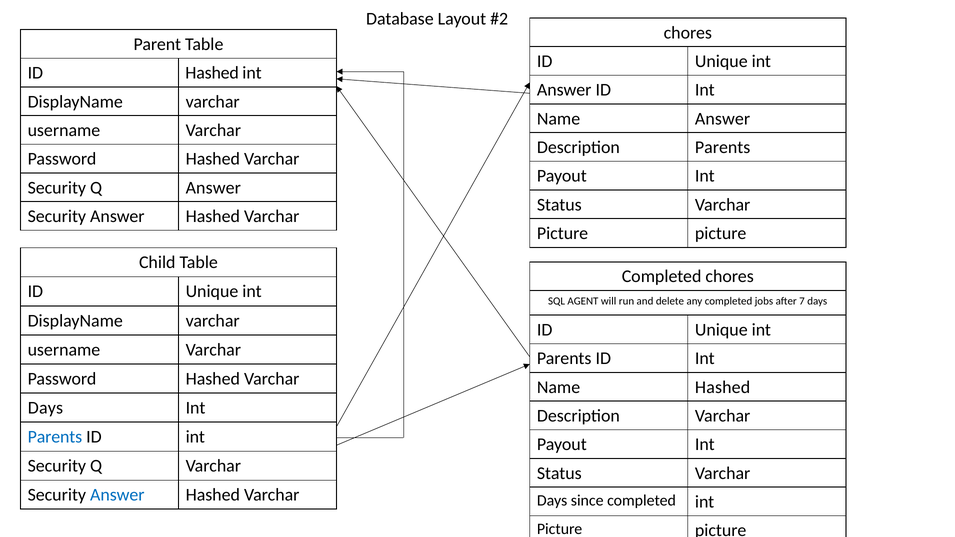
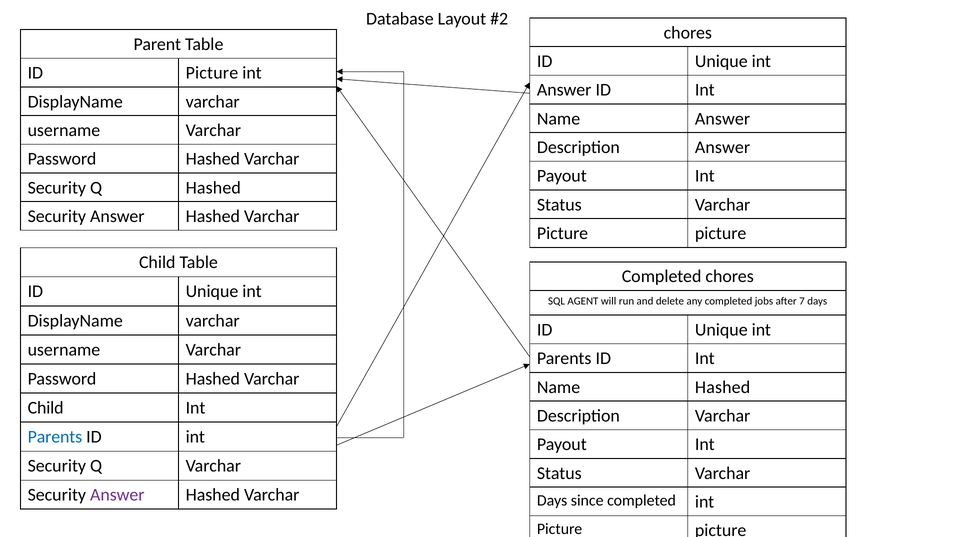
ID Hashed: Hashed -> Picture
Description Parents: Parents -> Answer
Q Answer: Answer -> Hashed
Days at (45, 408): Days -> Child
Answer at (117, 495) colour: blue -> purple
